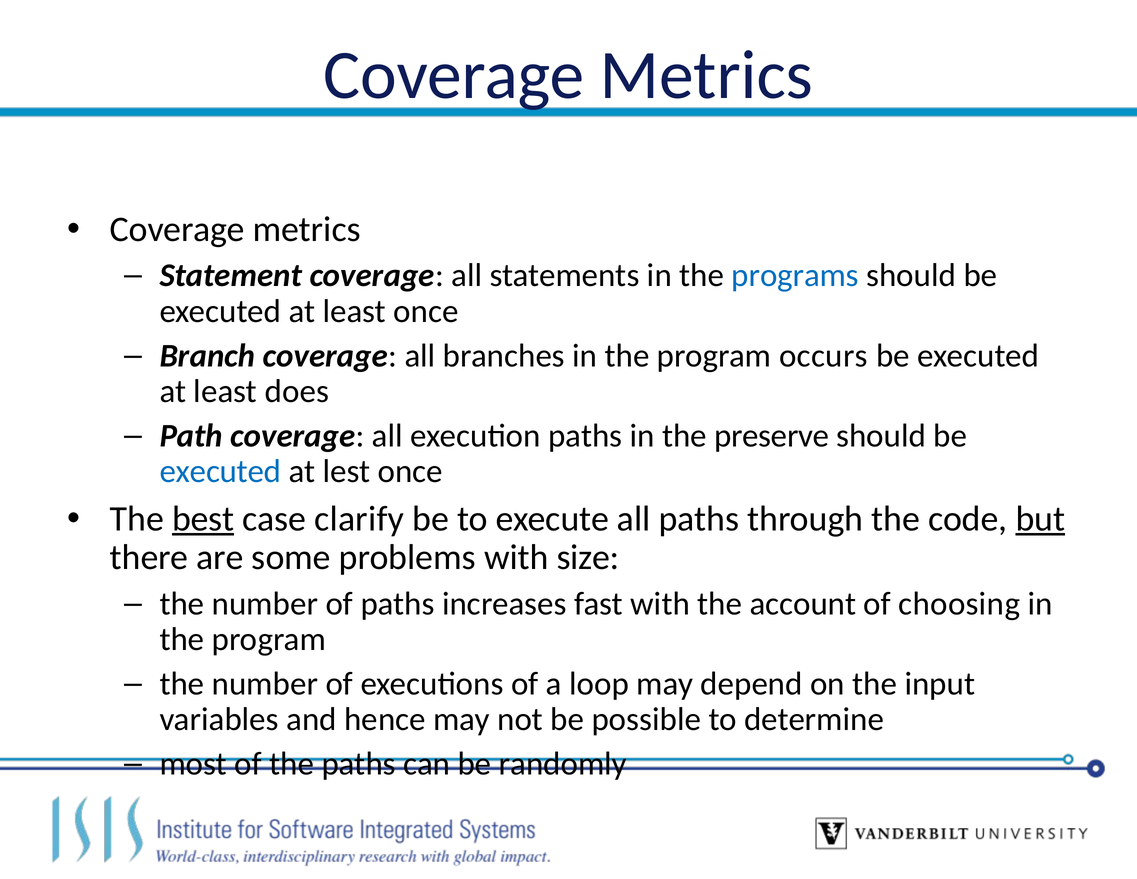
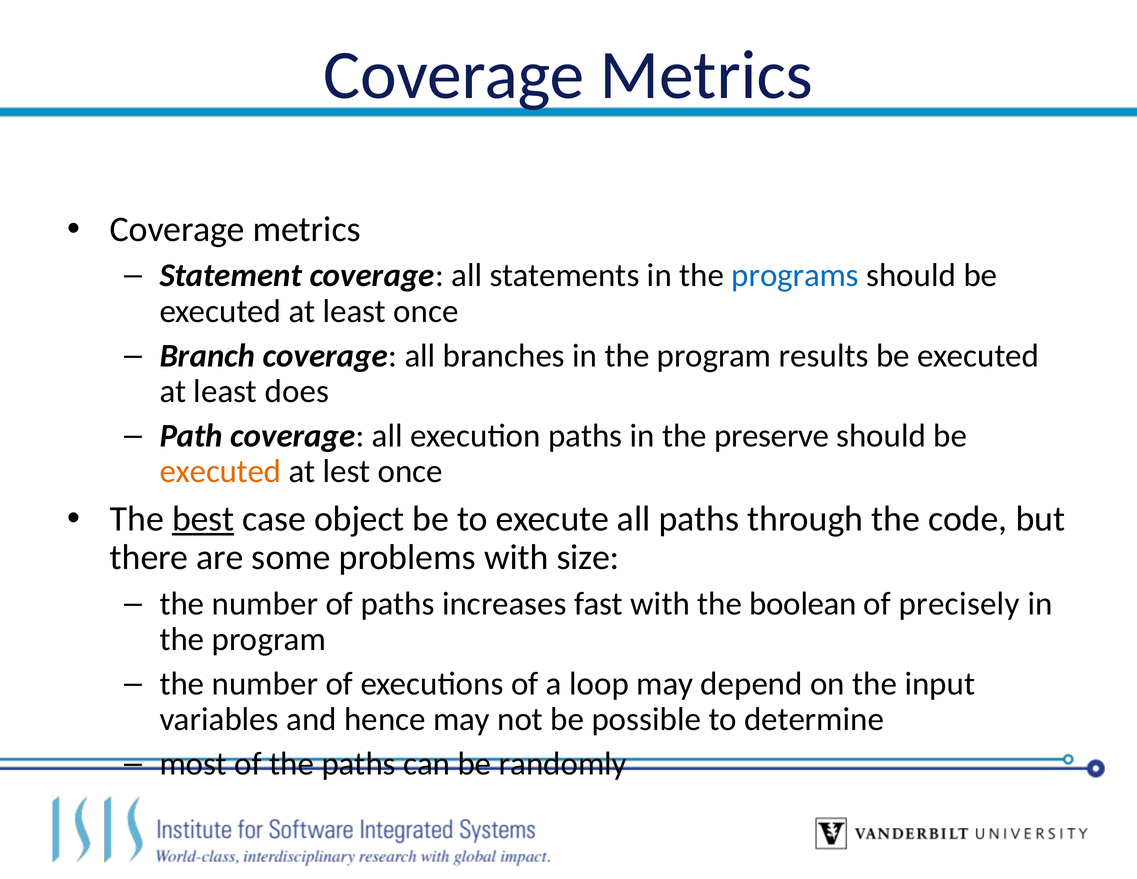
occurs: occurs -> results
executed at (220, 471) colour: blue -> orange
clarify: clarify -> object
but underline: present -> none
account: account -> boolean
choosing: choosing -> precisely
